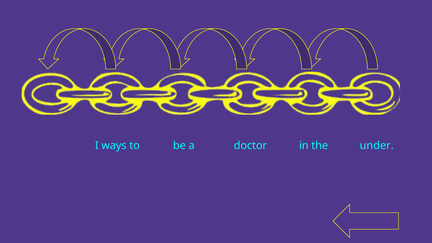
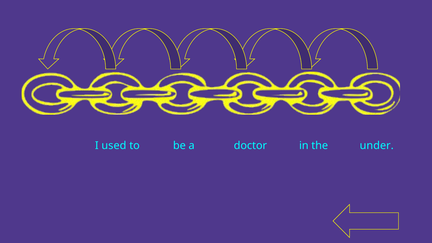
ways: ways -> used
